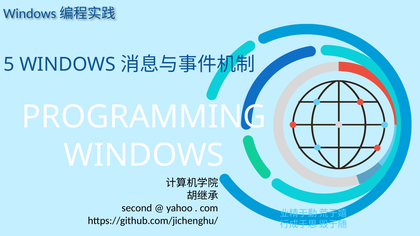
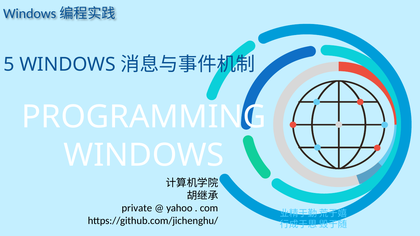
second: second -> private
